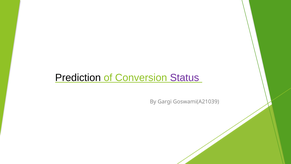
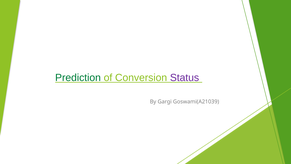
Prediction colour: black -> green
